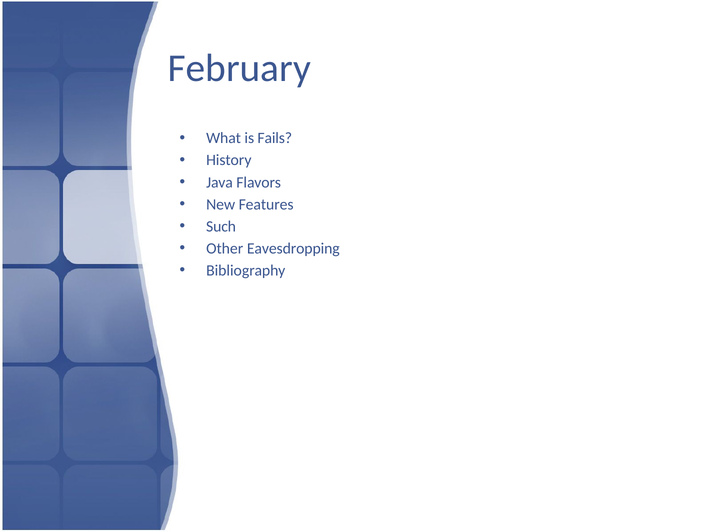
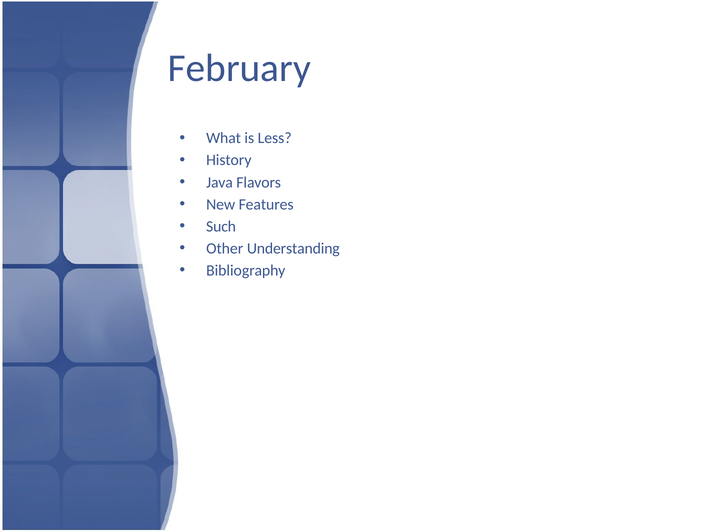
Fails: Fails -> Less
Eavesdropping: Eavesdropping -> Understanding
